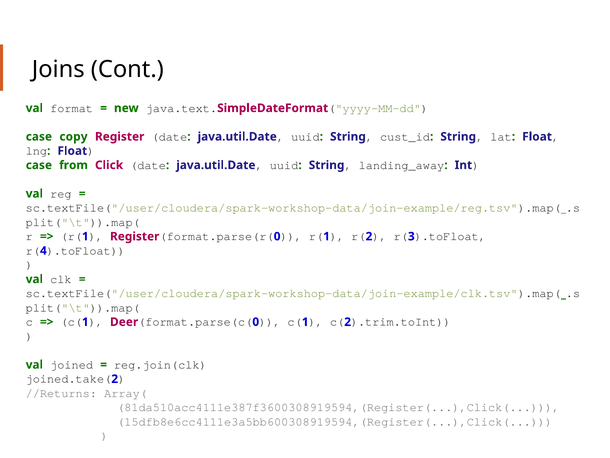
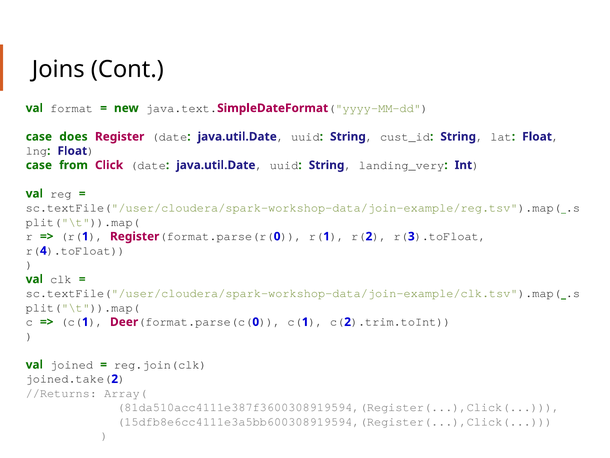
copy: copy -> does
landing_away: landing_away -> landing_very
